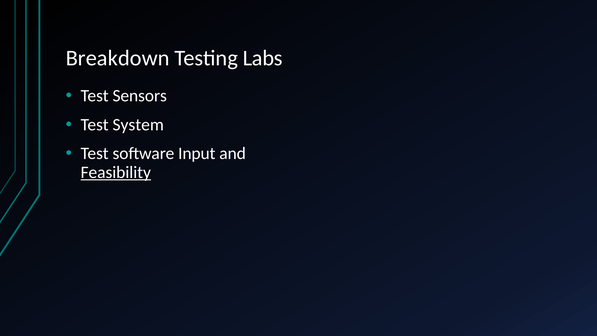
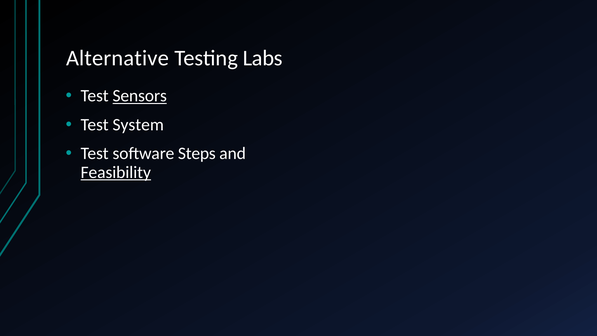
Breakdown: Breakdown -> Alternative
Sensors underline: none -> present
Input: Input -> Steps
